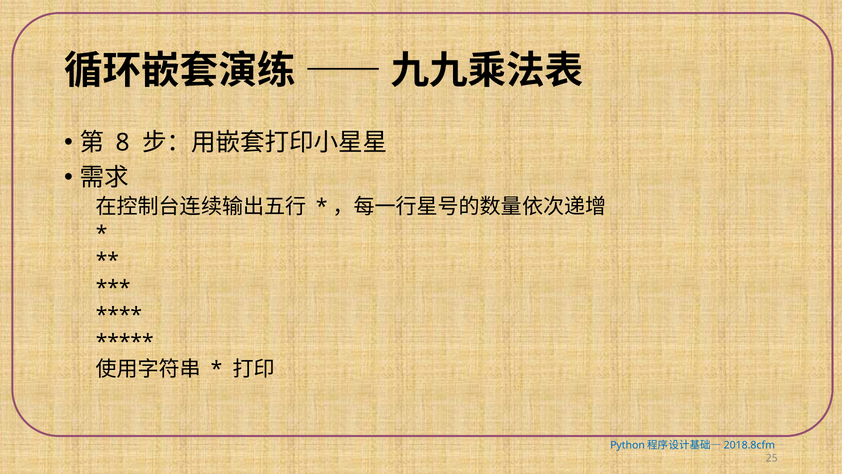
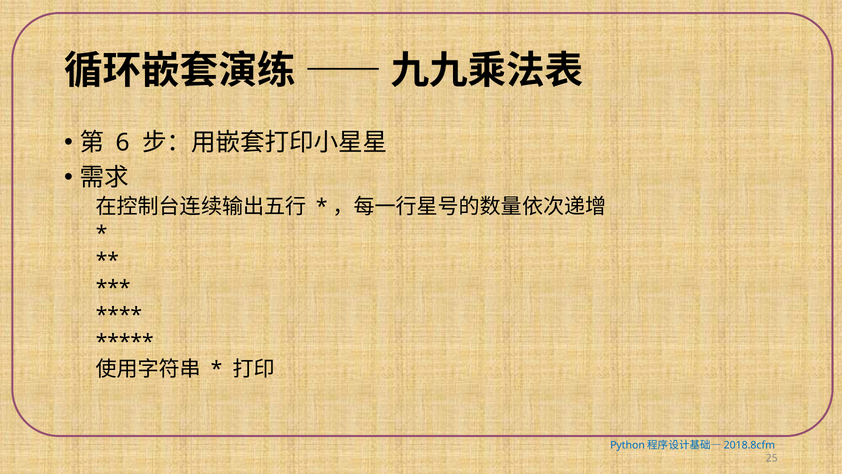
8: 8 -> 6
